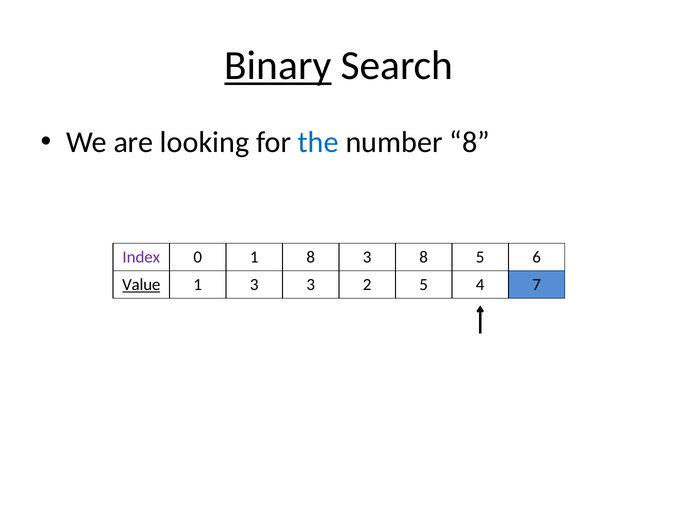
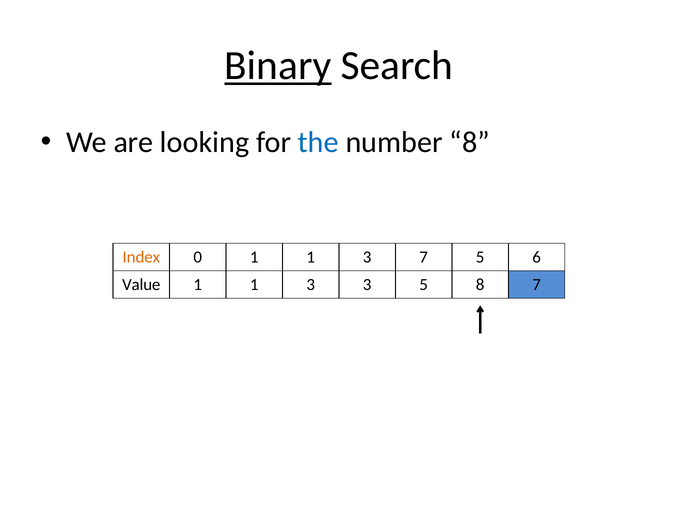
Index colour: purple -> orange
0 1 8: 8 -> 1
3 8: 8 -> 7
Value underline: present -> none
3 at (254, 284): 3 -> 1
3 2: 2 -> 3
5 4: 4 -> 8
